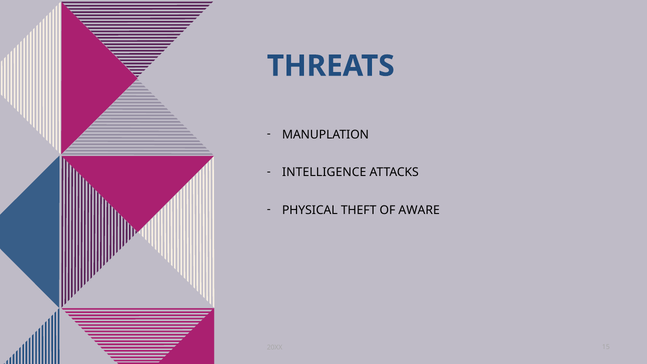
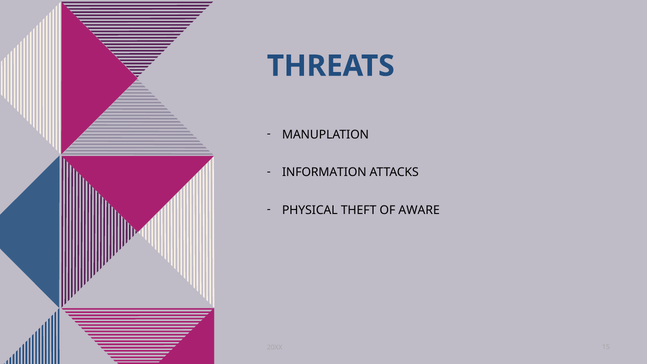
INTELLIGENCE: INTELLIGENCE -> INFORMATION
